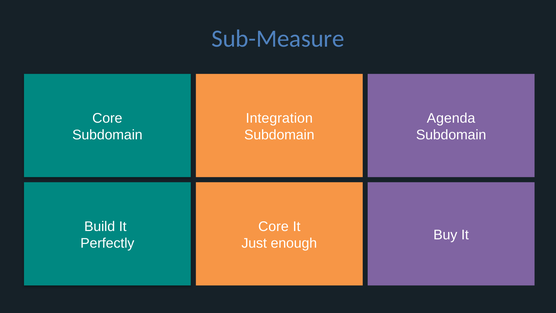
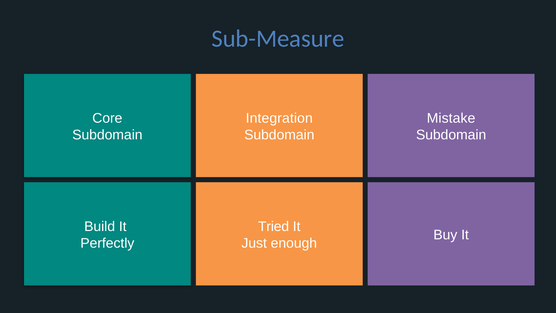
Agenda: Agenda -> Mistake
Core at (273, 226): Core -> Tried
